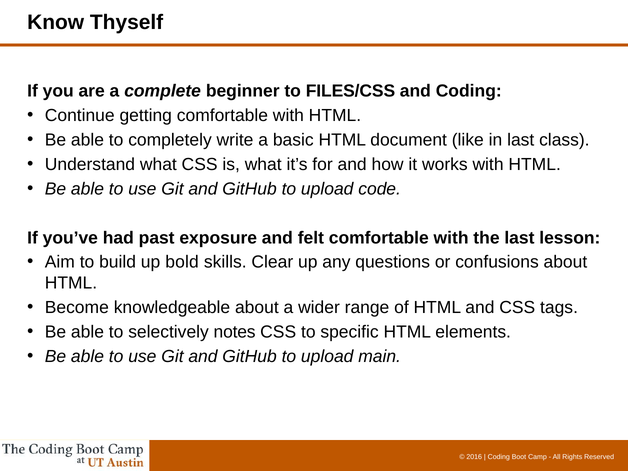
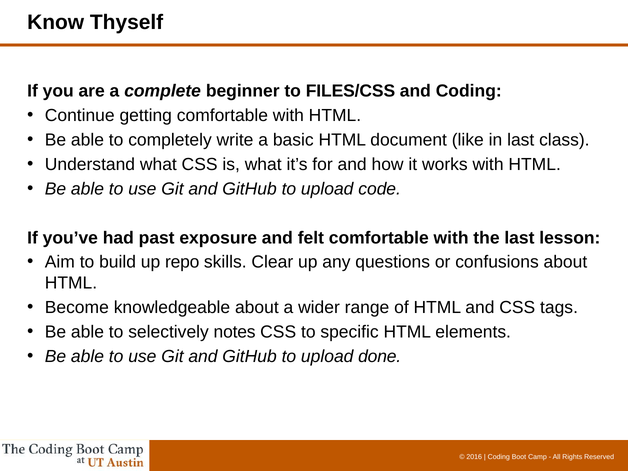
bold: bold -> repo
main: main -> done
